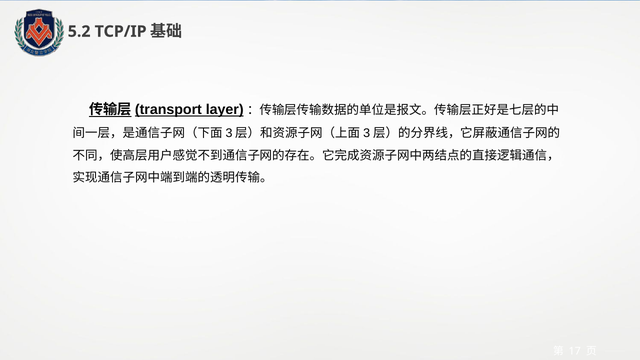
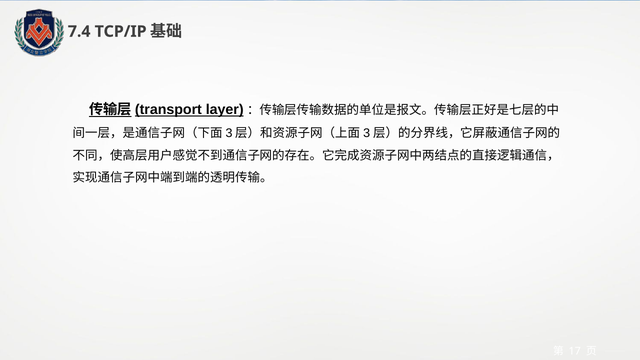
5.2: 5.2 -> 7.4
